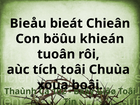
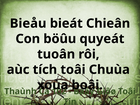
khieán: khieán -> quyeát
